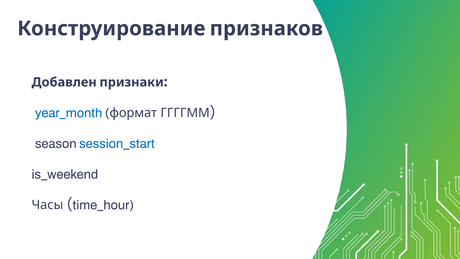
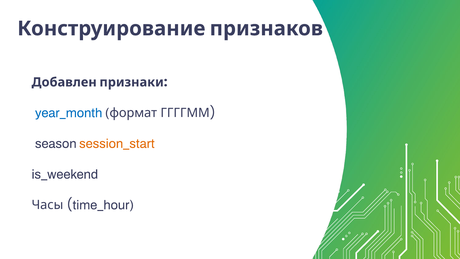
session_start colour: blue -> orange
